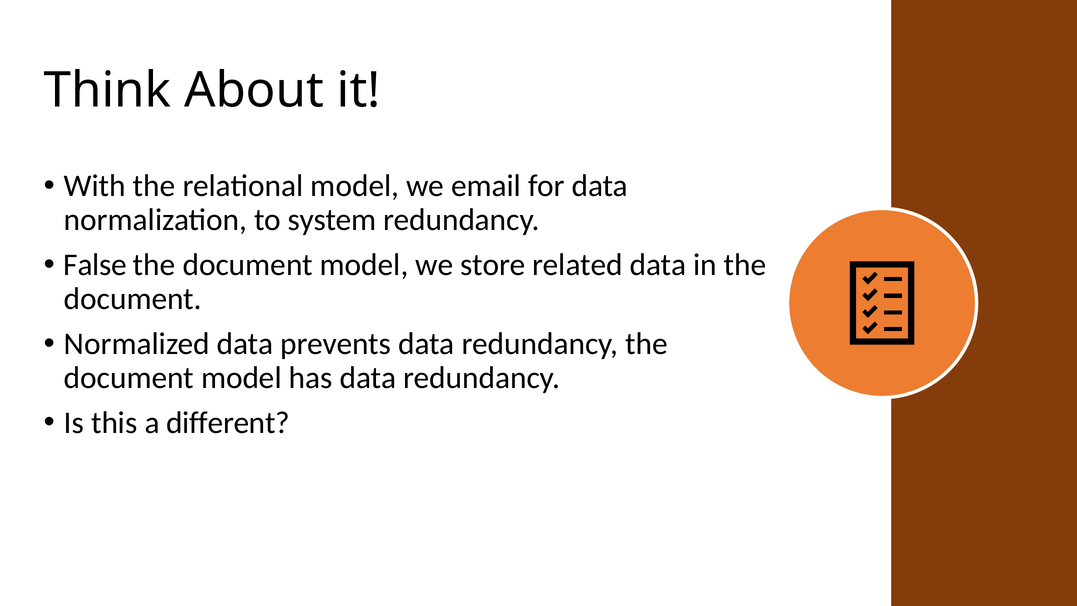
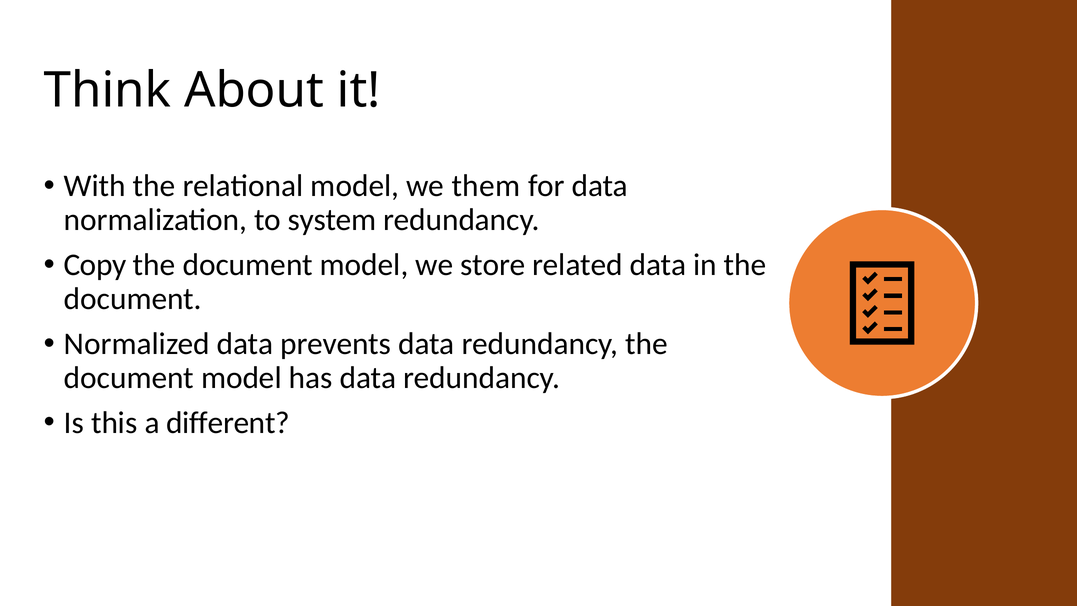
email: email -> them
False: False -> Copy
